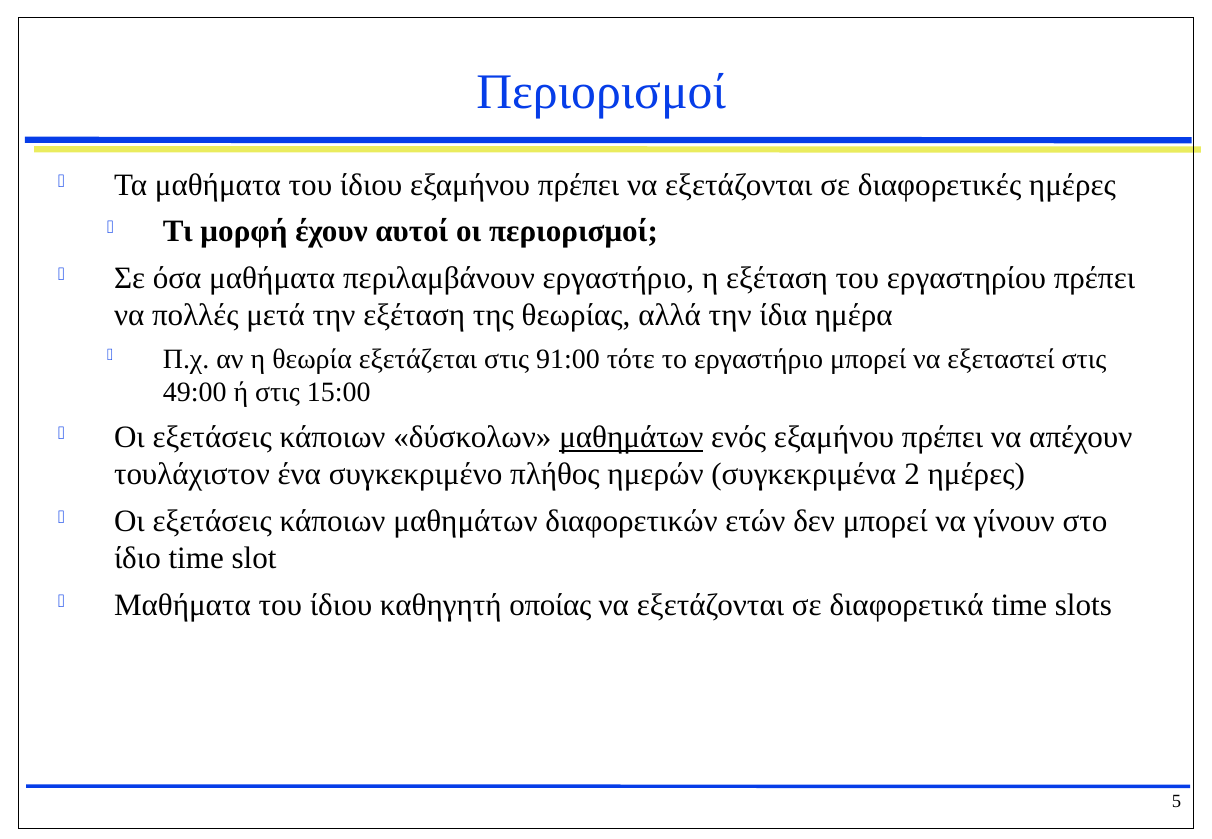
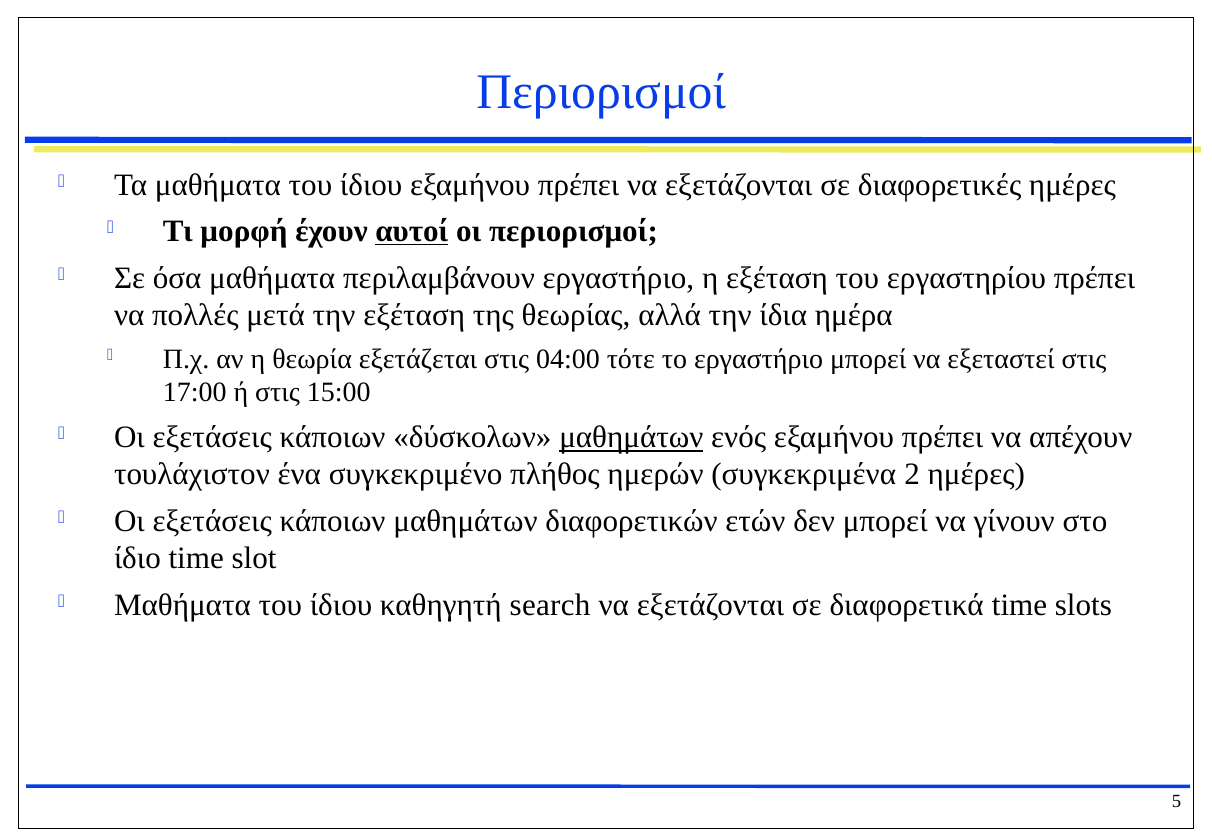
αυτοί underline: none -> present
91:00: 91:00 -> 04:00
49:00: 49:00 -> 17:00
οποίας: οποίας -> search
